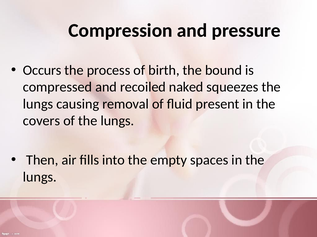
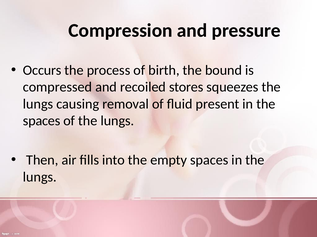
naked: naked -> stores
covers at (42, 121): covers -> spaces
